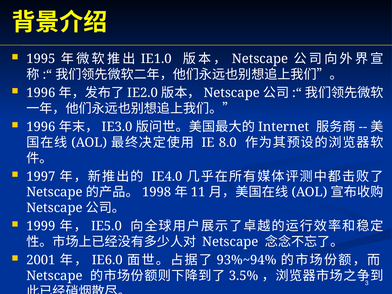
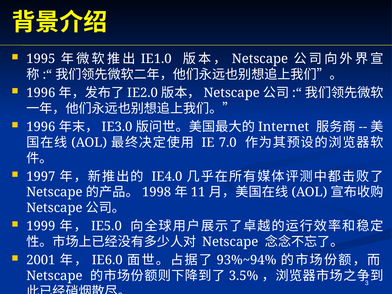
8.0: 8.0 -> 7.0
